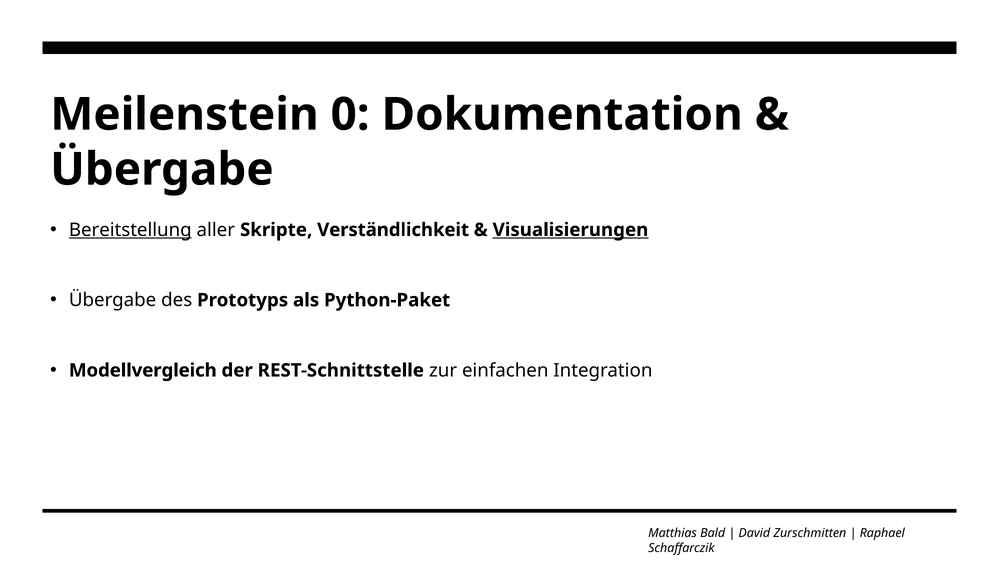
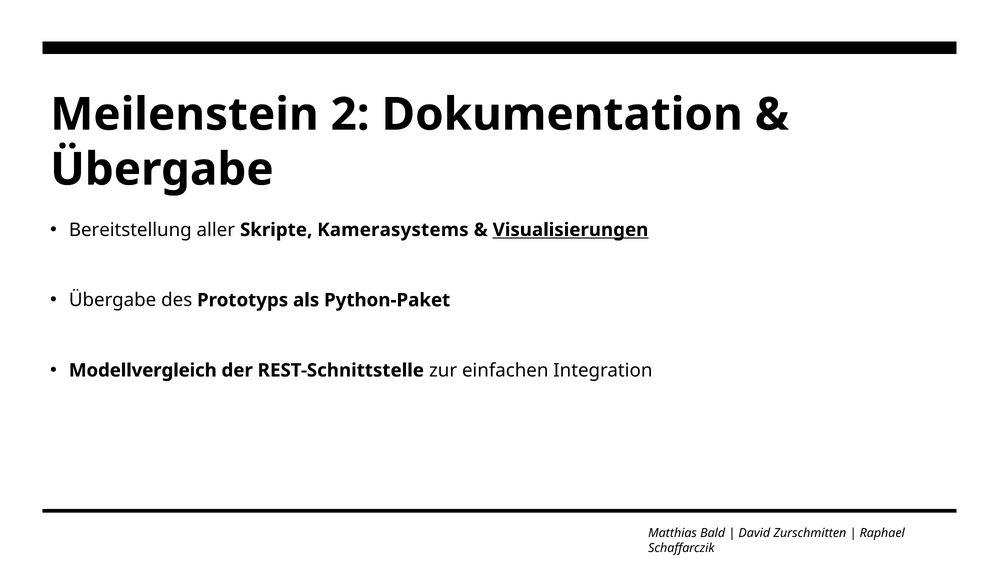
0: 0 -> 2
Bereitstellung underline: present -> none
Verständlichkeit: Verständlichkeit -> Kamerasystems
